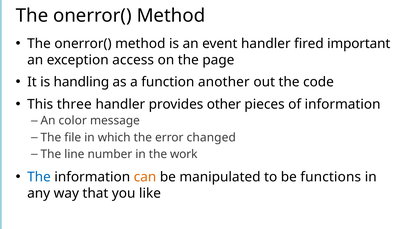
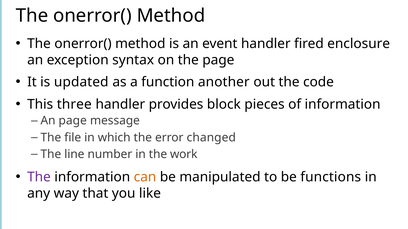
important: important -> enclosure
access: access -> syntax
handling: handling -> updated
other: other -> block
An color: color -> page
The at (39, 177) colour: blue -> purple
